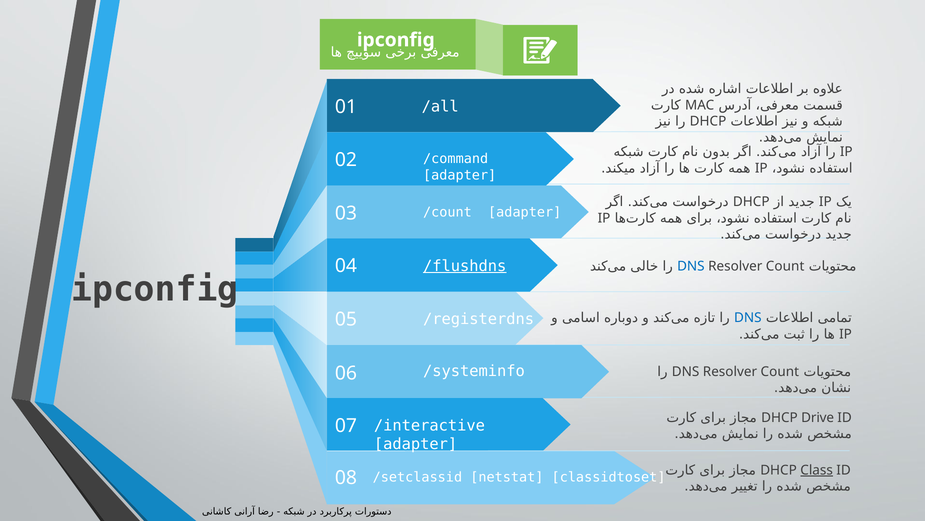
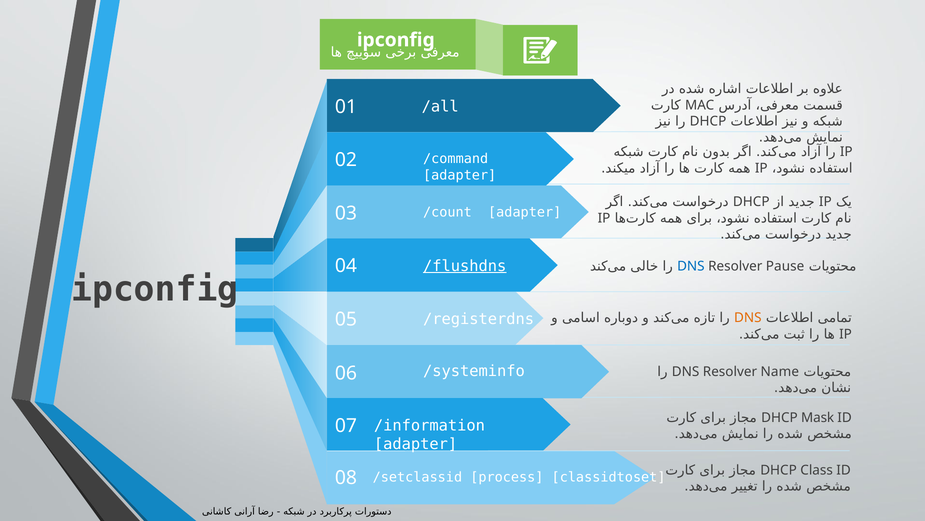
Count at (785, 266): Count -> Pause
DNS at (748, 318) colour: blue -> orange
Count at (780, 371): Count -> Name
Drive: Drive -> Mask
/interactive: /interactive -> /information
Class underline: present -> none
netstat: netstat -> process
